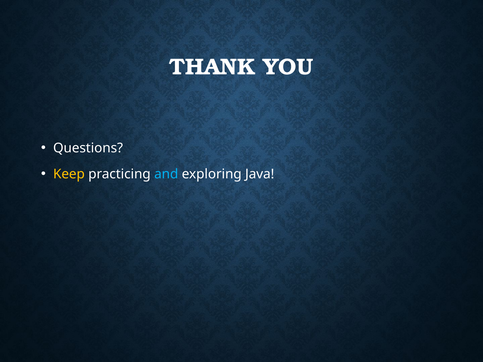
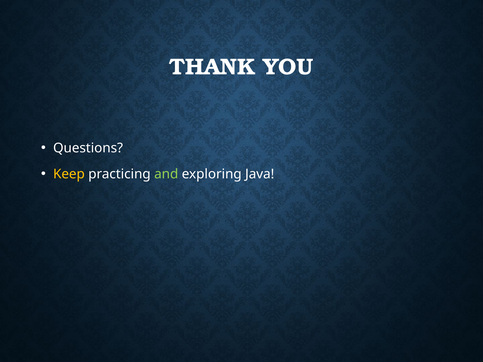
and colour: light blue -> light green
